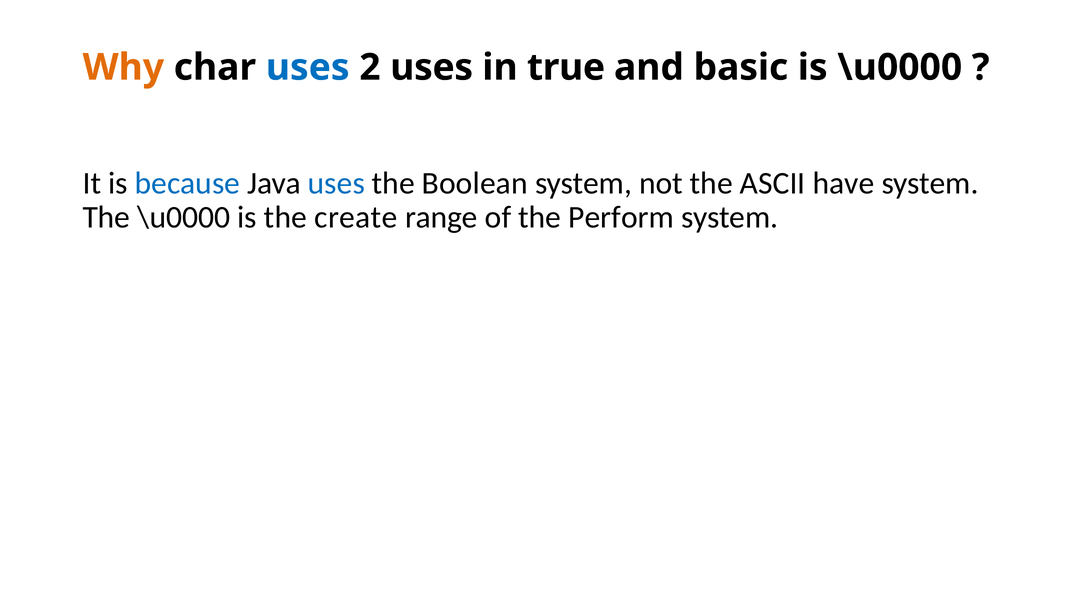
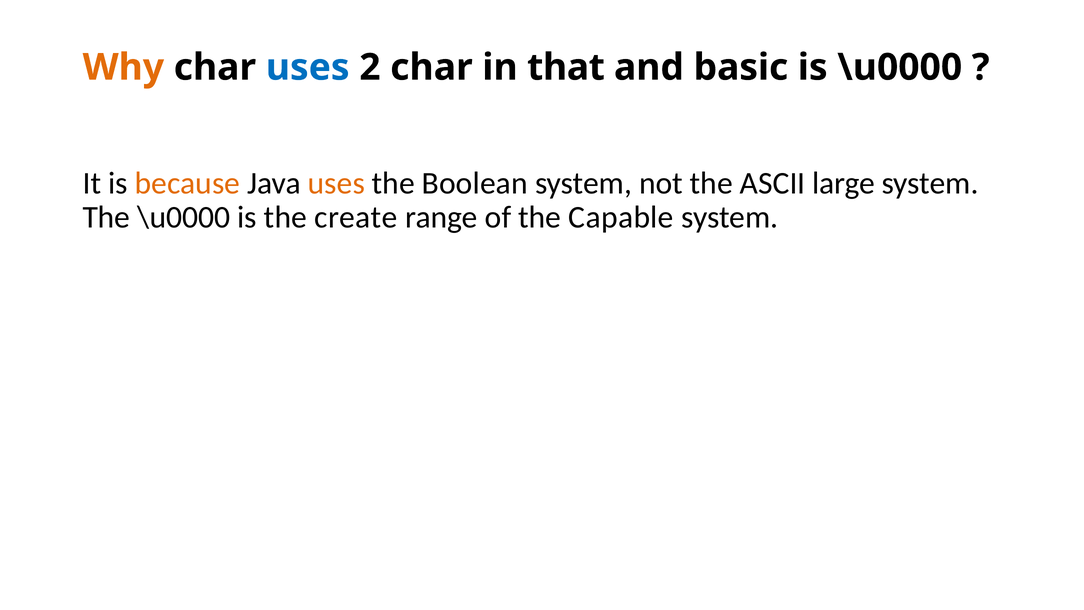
2 uses: uses -> char
true: true -> that
because colour: blue -> orange
uses at (336, 183) colour: blue -> orange
have: have -> large
Perform: Perform -> Capable
